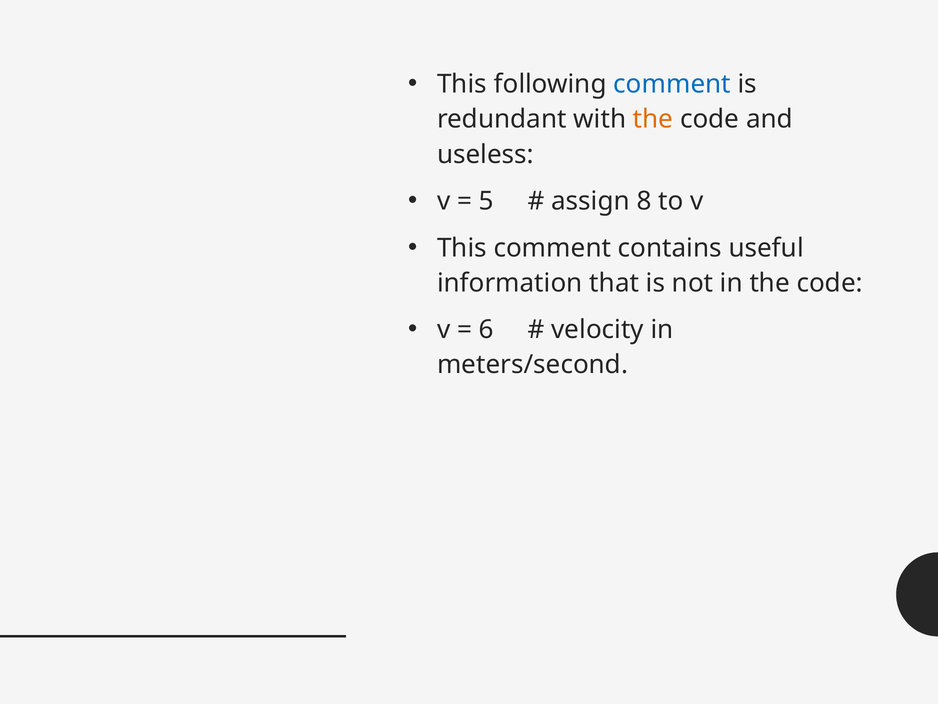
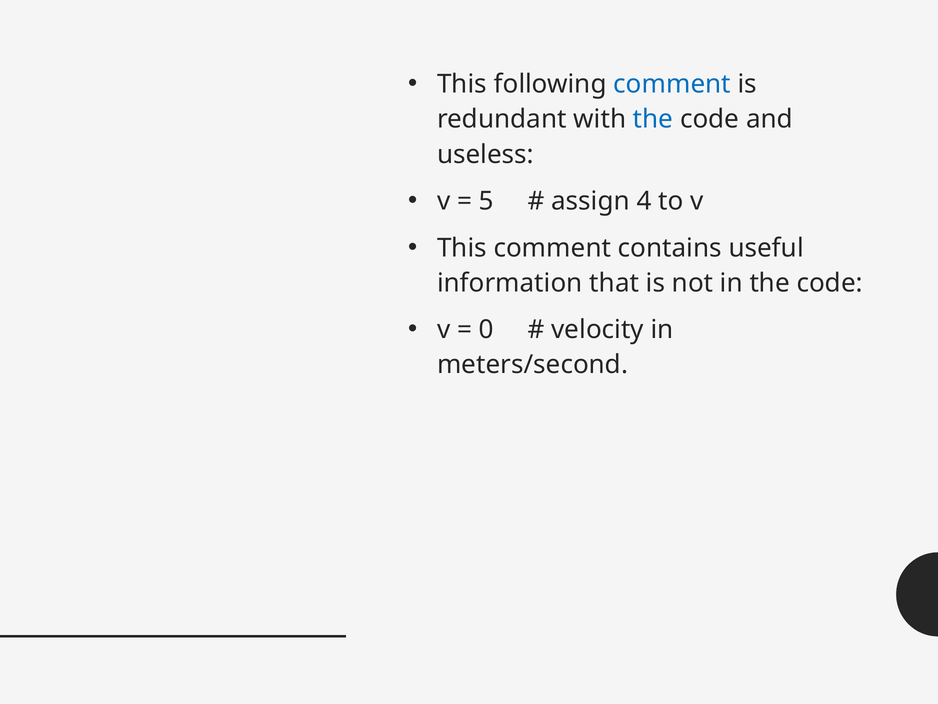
the at (653, 119) colour: orange -> blue
8: 8 -> 4
6: 6 -> 0
